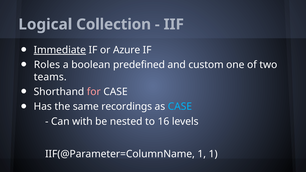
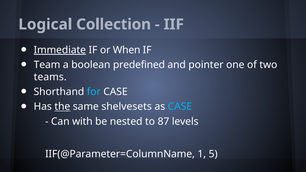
Azure: Azure -> When
Roles: Roles -> Team
custom: custom -> pointer
for colour: pink -> light blue
the underline: none -> present
recordings: recordings -> shelvesets
16: 16 -> 87
1 1: 1 -> 5
